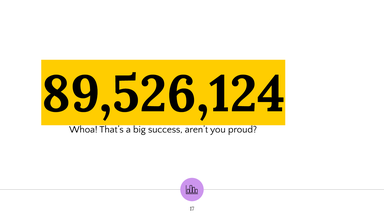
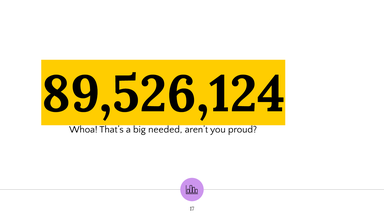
success: success -> needed
